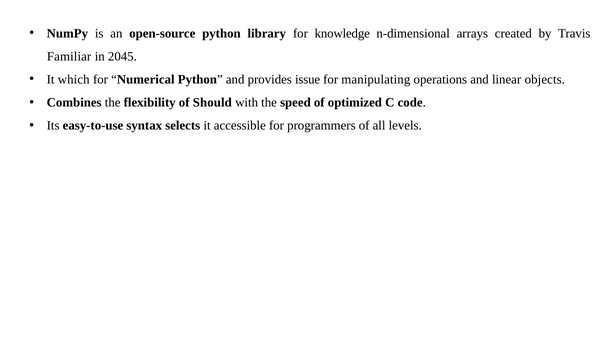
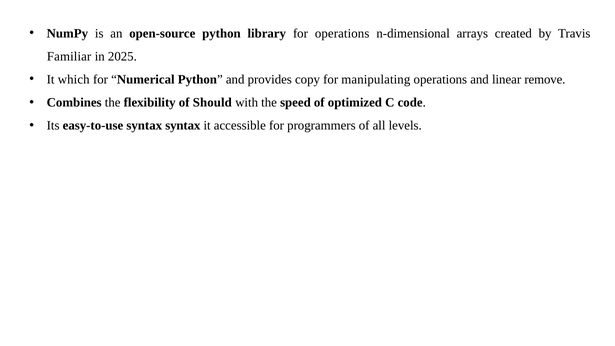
for knowledge: knowledge -> operations
2045: 2045 -> 2025
issue: issue -> copy
objects: objects -> remove
syntax selects: selects -> syntax
